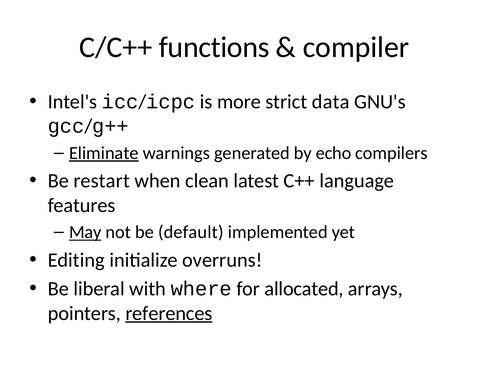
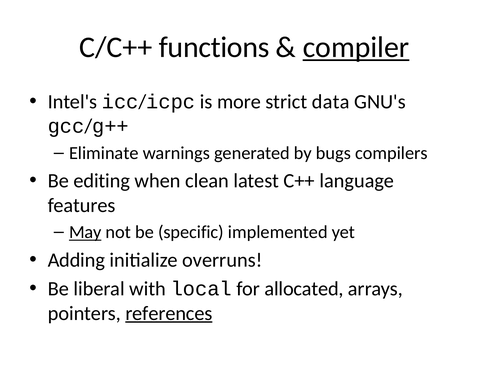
compiler underline: none -> present
Eliminate underline: present -> none
echo: echo -> bugs
restart: restart -> editing
default: default -> specific
Editing: Editing -> Adding
where: where -> local
